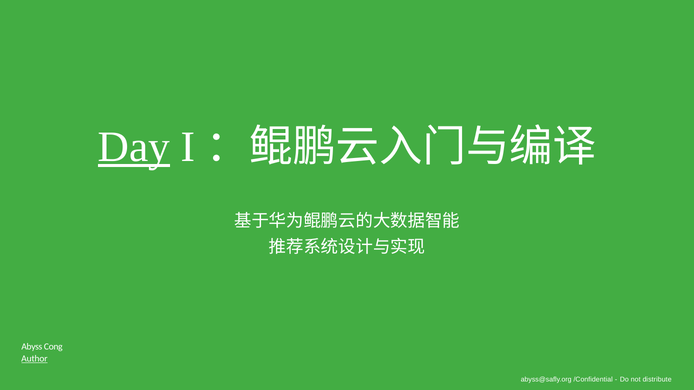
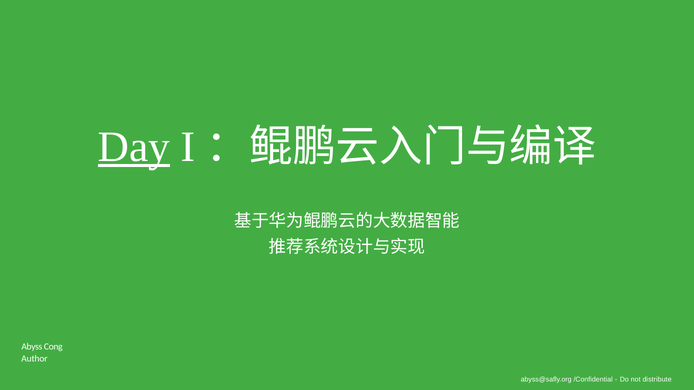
Author underline: present -> none
